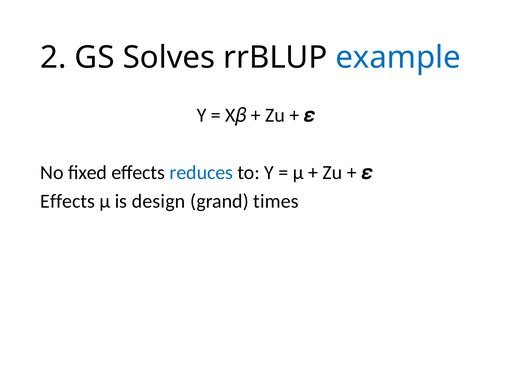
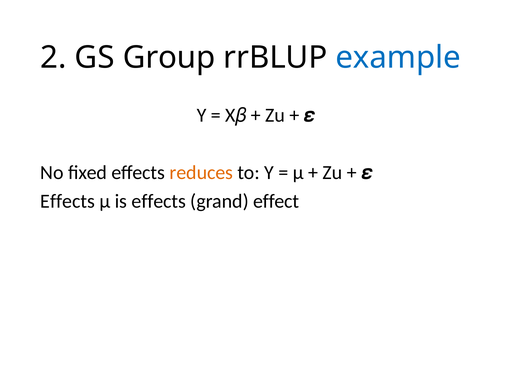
Solves: Solves -> Group
reduces colour: blue -> orange
is design: design -> effects
times: times -> effect
